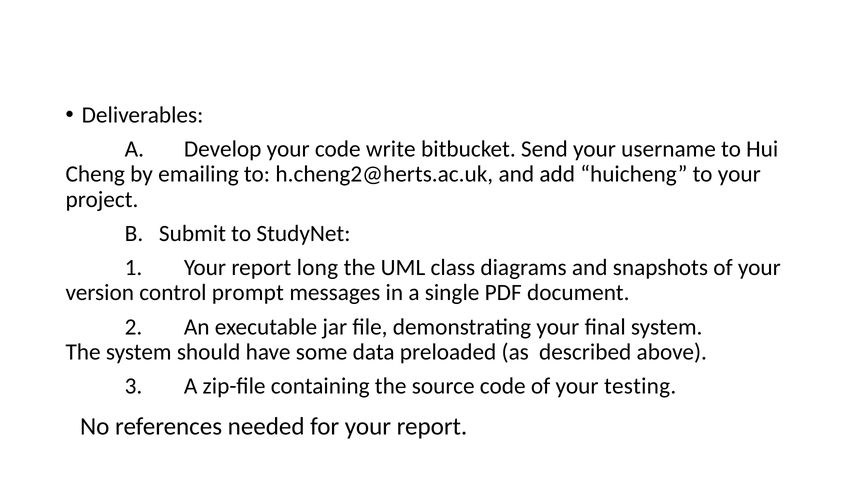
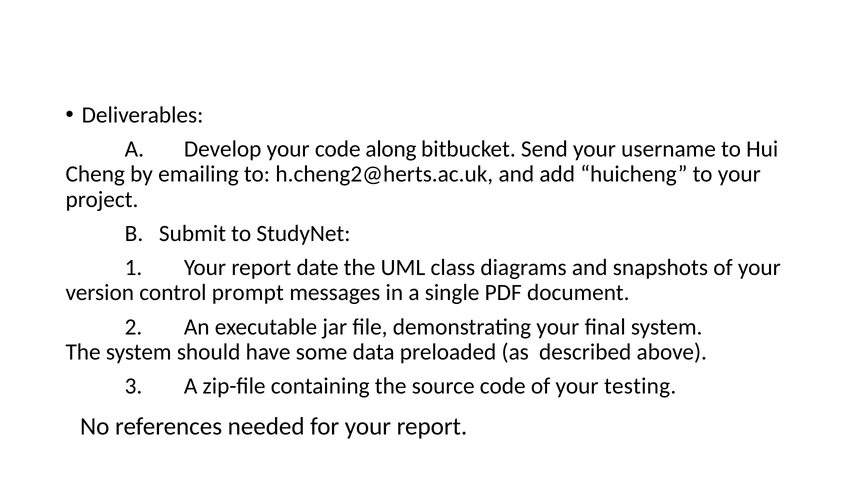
write: write -> along
long: long -> date
